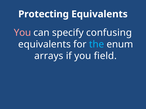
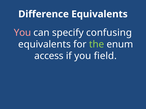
Protecting: Protecting -> Difference
the colour: light blue -> light green
arrays: arrays -> access
